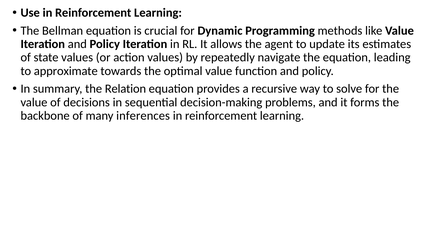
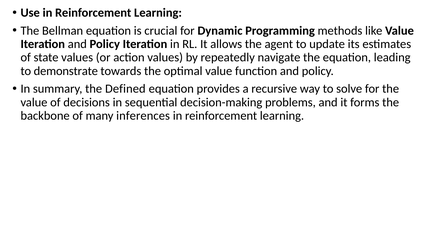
approximate: approximate -> demonstrate
Relation: Relation -> Defined
